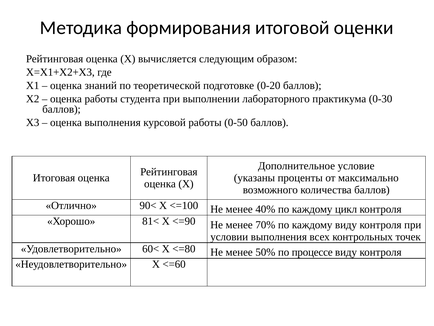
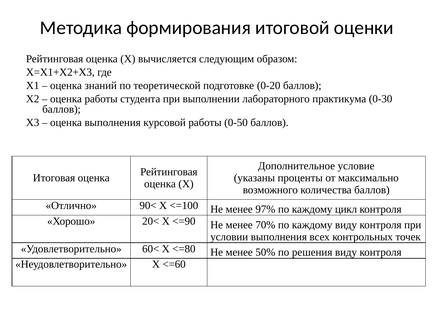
40%: 40% -> 97%
81<: 81< -> 20<
процессе: процессе -> решения
